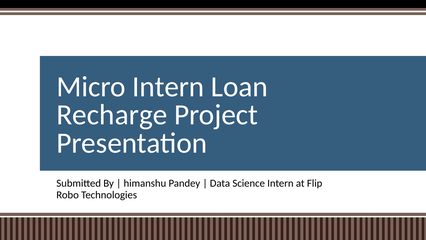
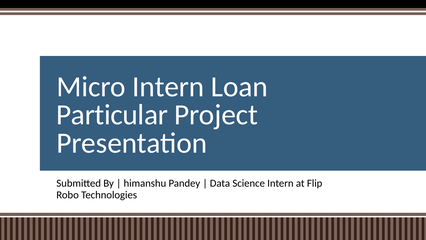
Recharge: Recharge -> Particular
